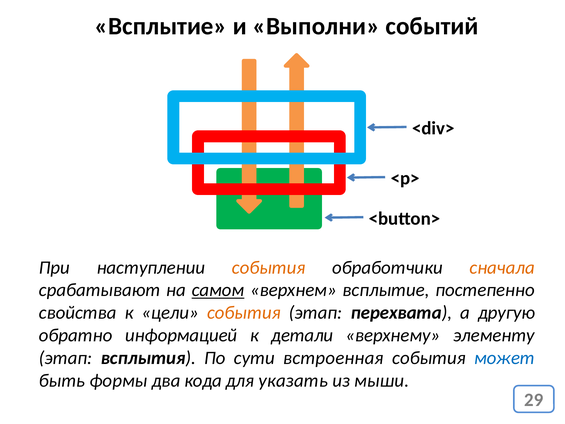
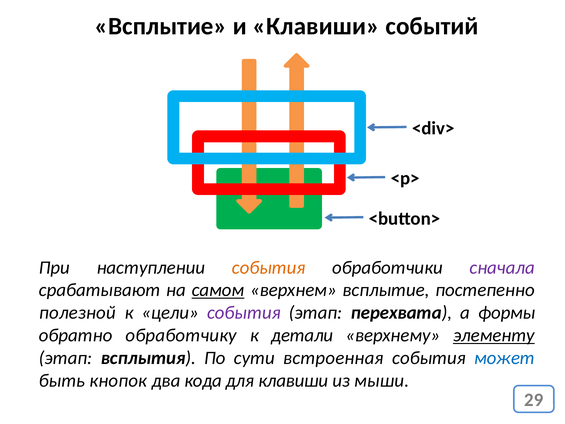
и Выполни: Выполни -> Клавиши
сначала colour: orange -> purple
свойства: свойства -> полезной
события at (244, 312) colour: orange -> purple
другую: другую -> формы
информацией: информацией -> обработчику
элементу underline: none -> present
формы: формы -> кнопок
для указать: указать -> клавиши
